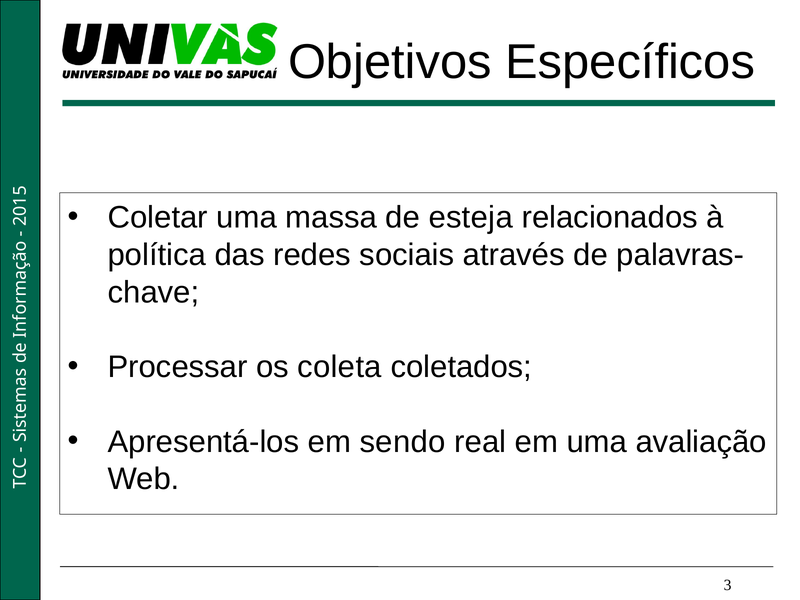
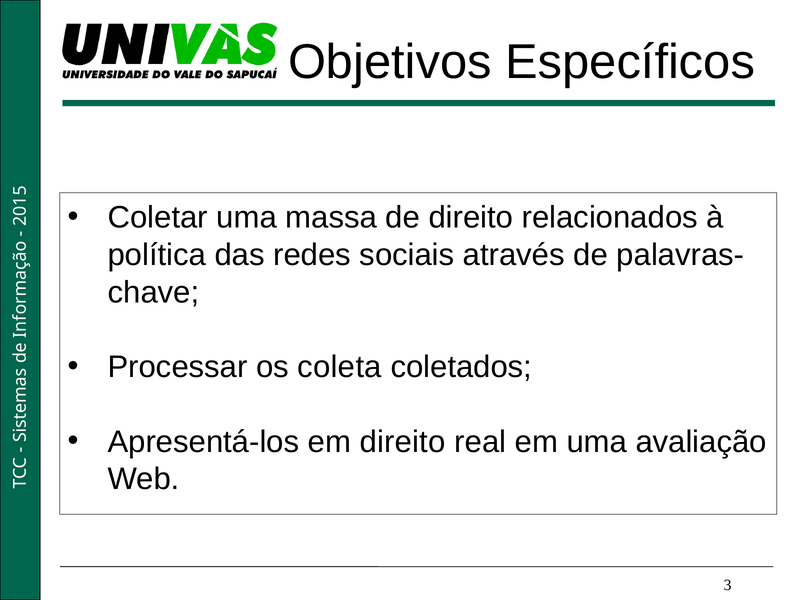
de esteja: esteja -> direito
em sendo: sendo -> direito
